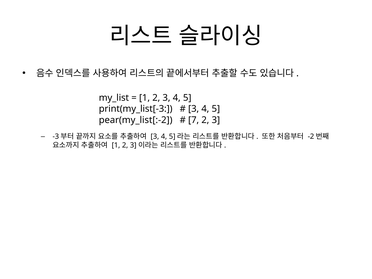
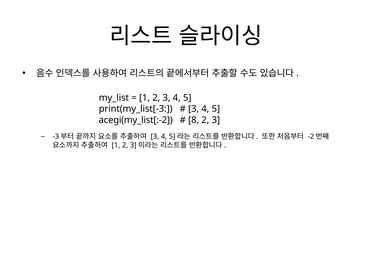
pear(my_list[:-2: pear(my_list[:-2 -> acegi(my_list[:-2
7: 7 -> 8
